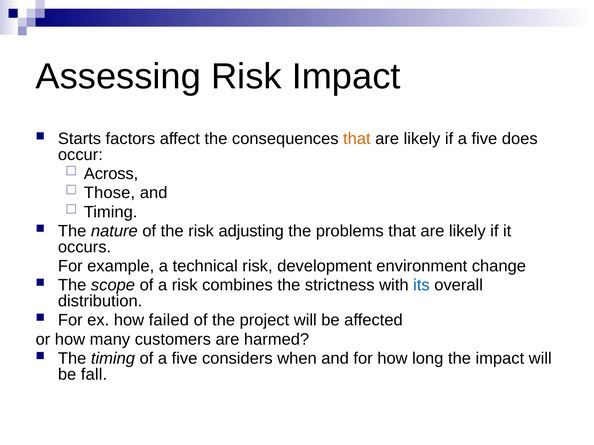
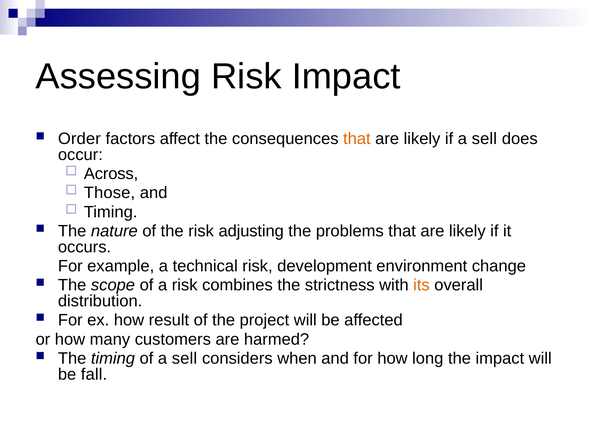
Starts: Starts -> Order
if a five: five -> sell
its colour: blue -> orange
failed: failed -> result
of a five: five -> sell
